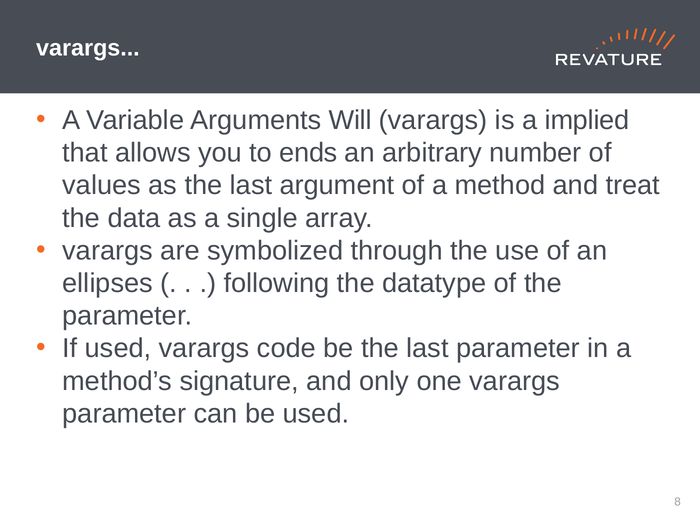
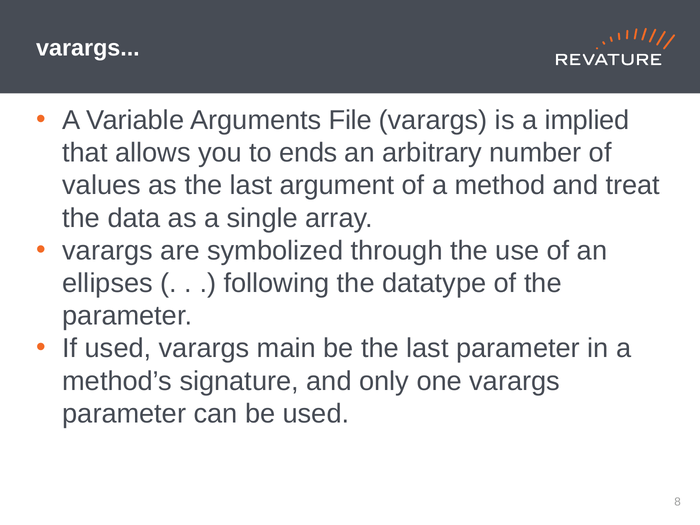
Will: Will -> File
code: code -> main
